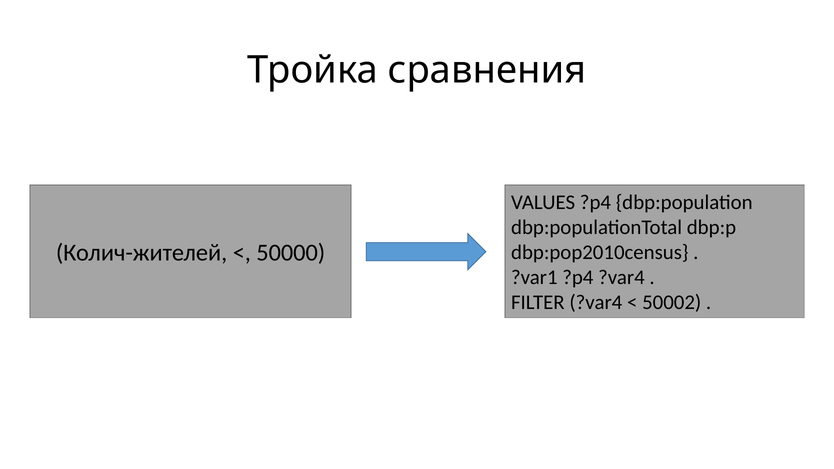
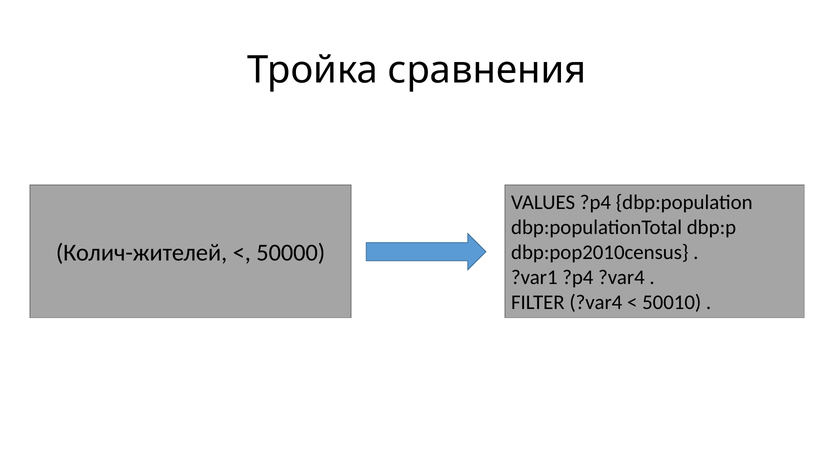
50002: 50002 -> 50010
